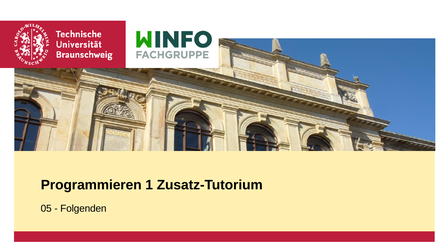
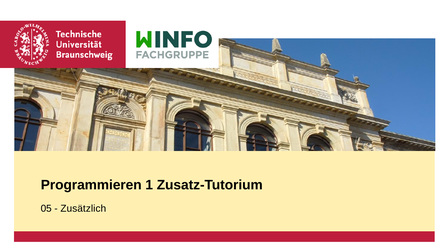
Folgenden: Folgenden -> Zusätzlich
